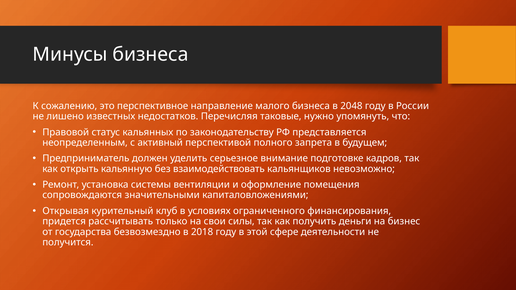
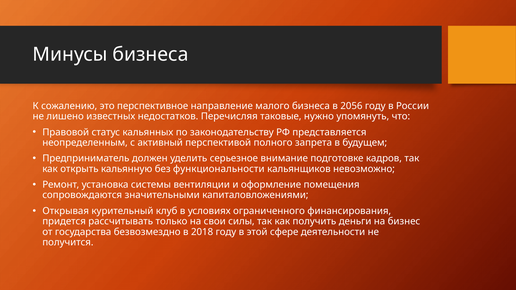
2048: 2048 -> 2056
взаимодействовать: взаимодействовать -> функциональности
